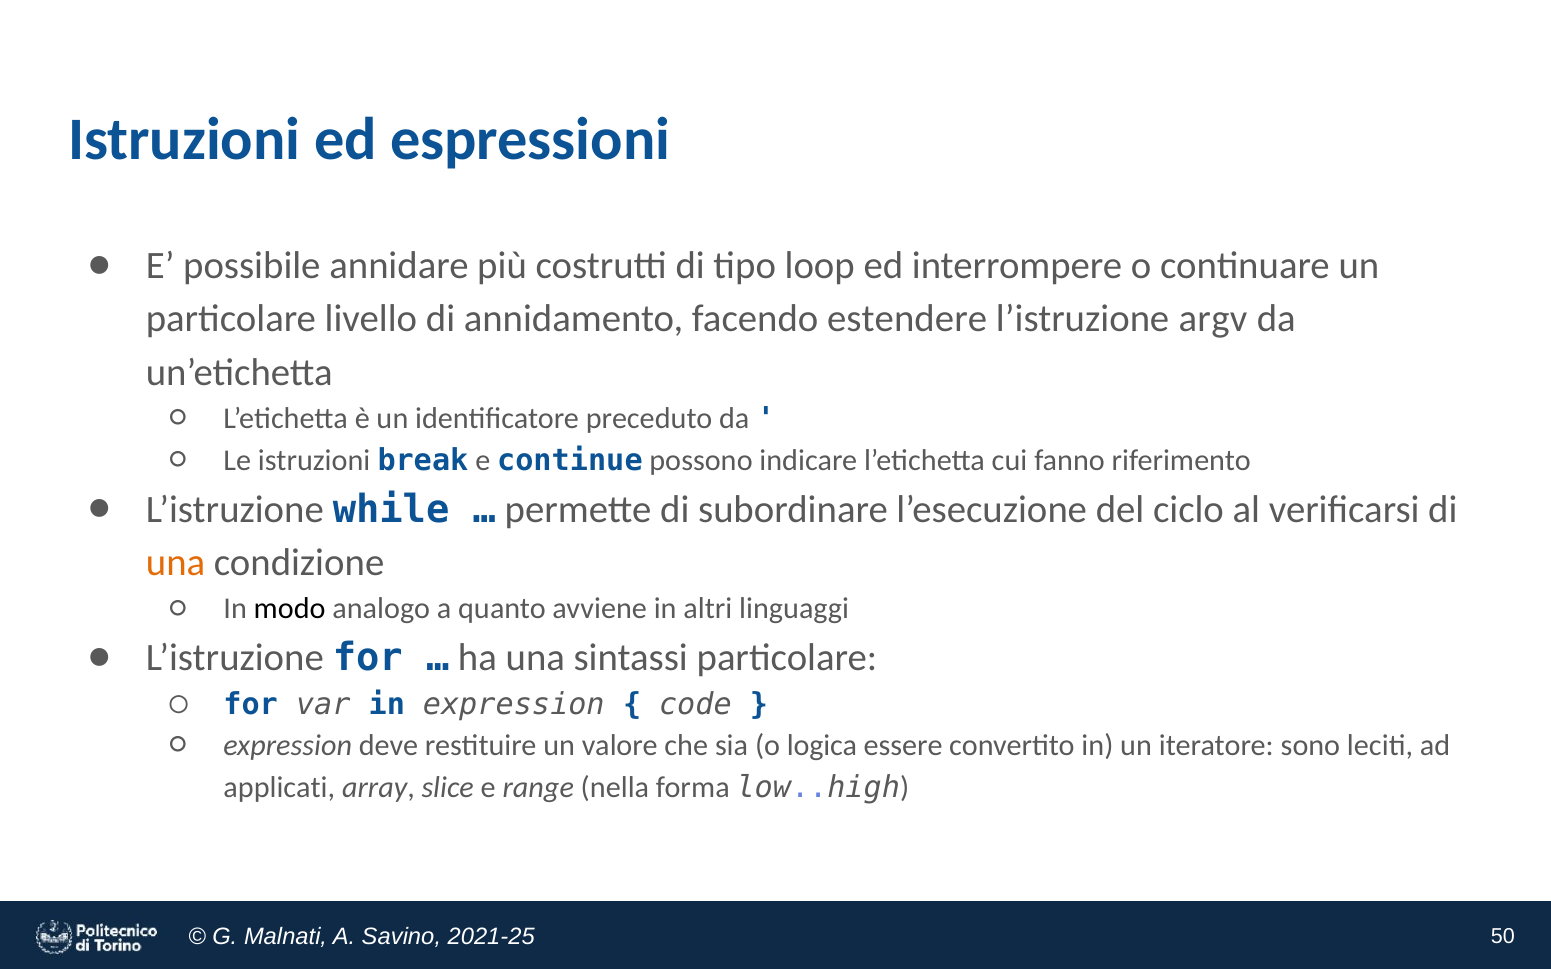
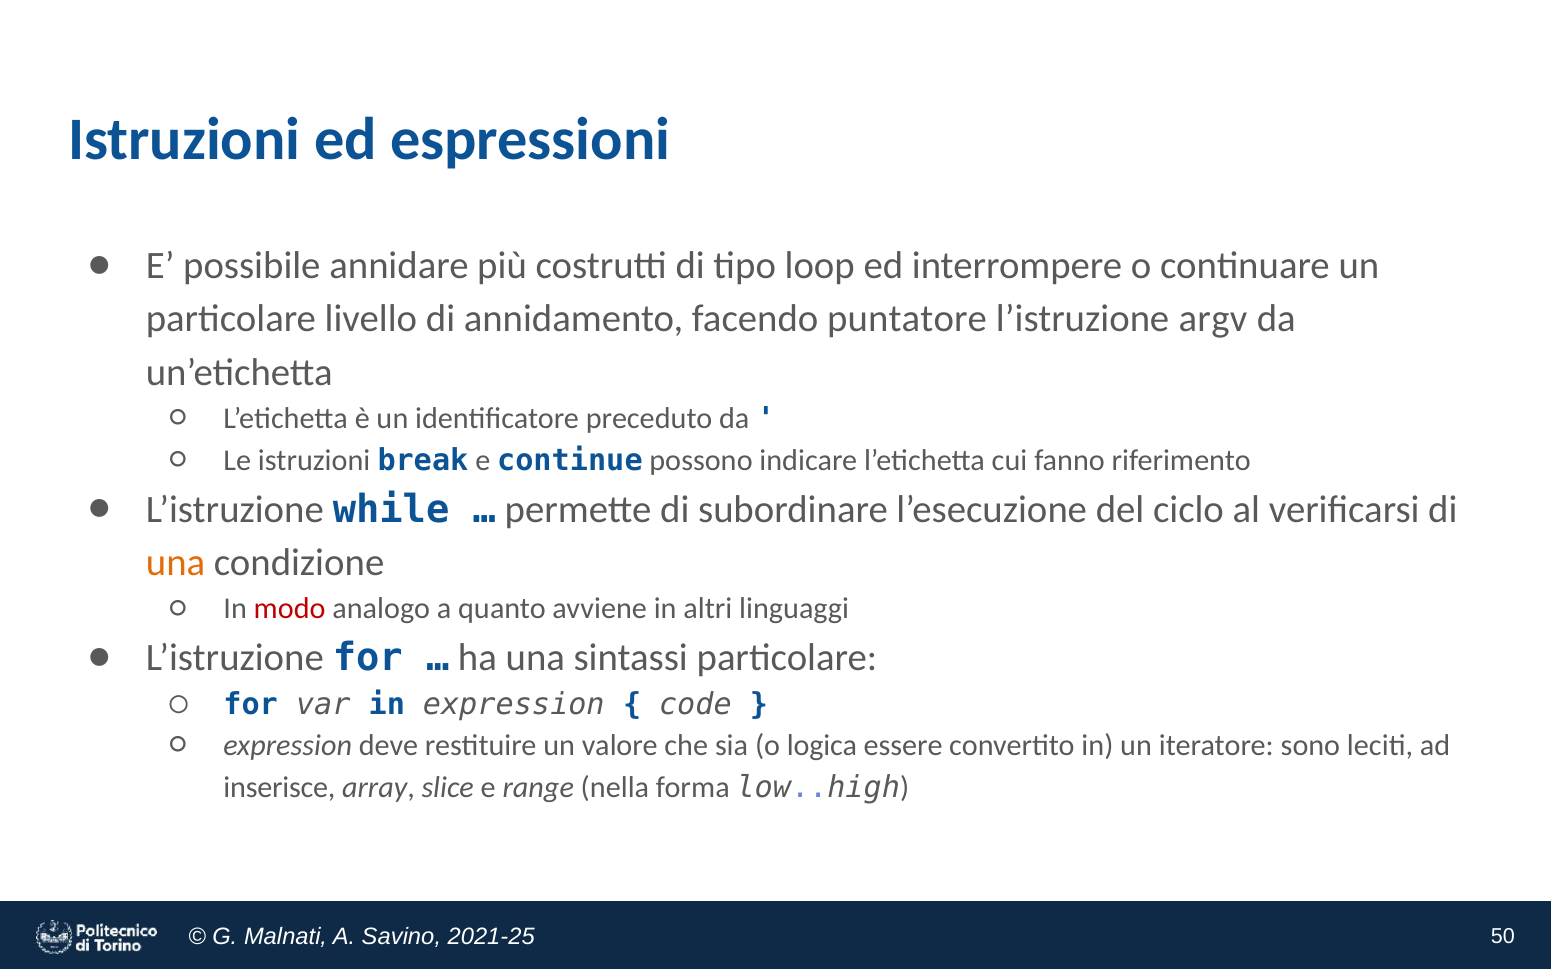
estendere: estendere -> puntatore
modo colour: black -> red
applicati: applicati -> inserisce
